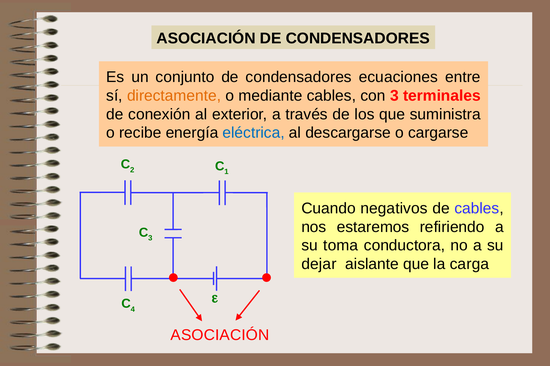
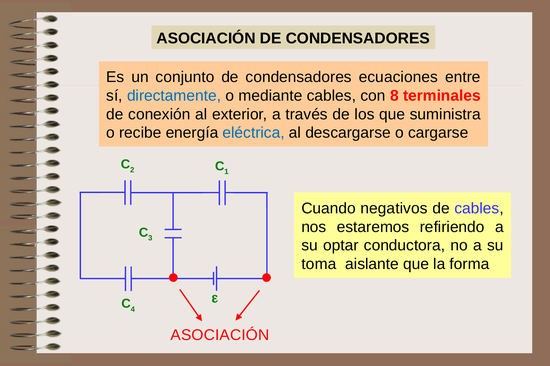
directamente colour: orange -> blue
con 3: 3 -> 8
toma: toma -> optar
dejar: dejar -> toma
carga: carga -> forma
